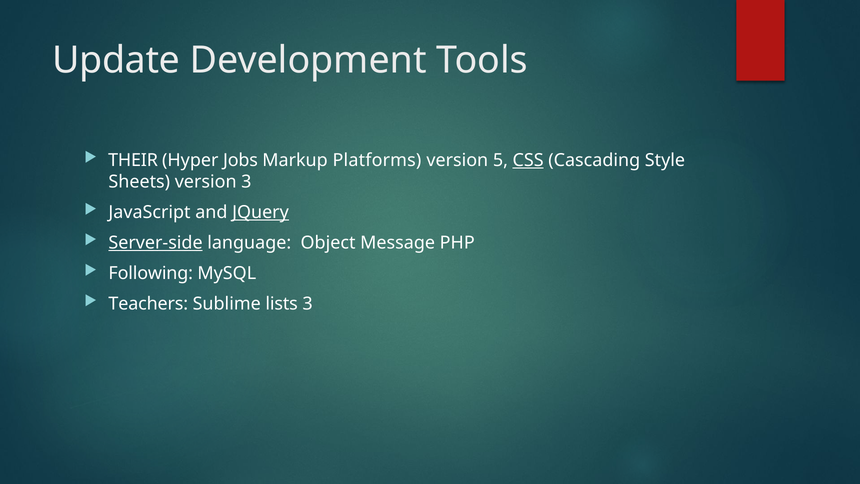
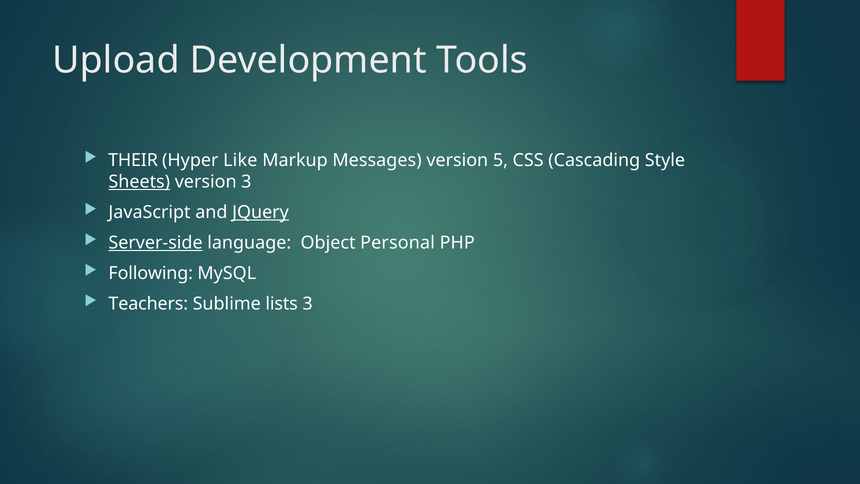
Update: Update -> Upload
Jobs: Jobs -> Like
Platforms: Platforms -> Messages
CSS underline: present -> none
Sheets underline: none -> present
Message: Message -> Personal
